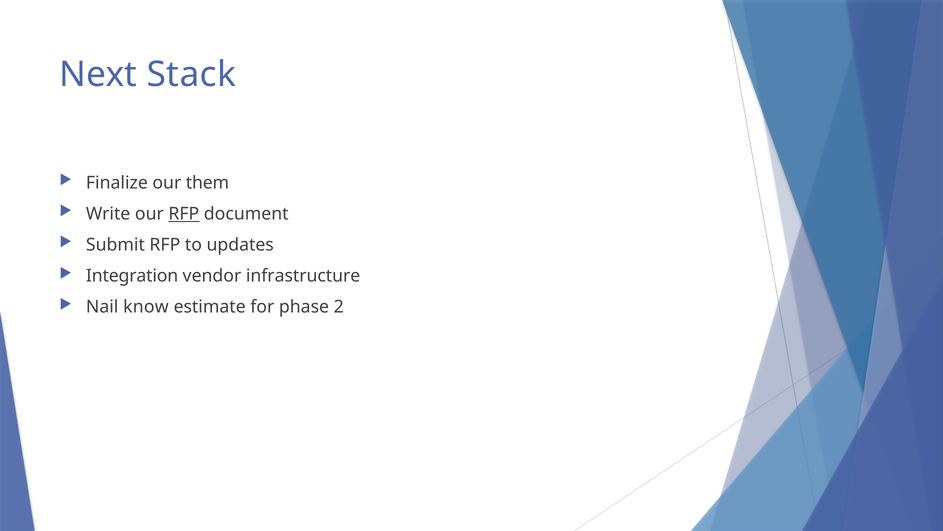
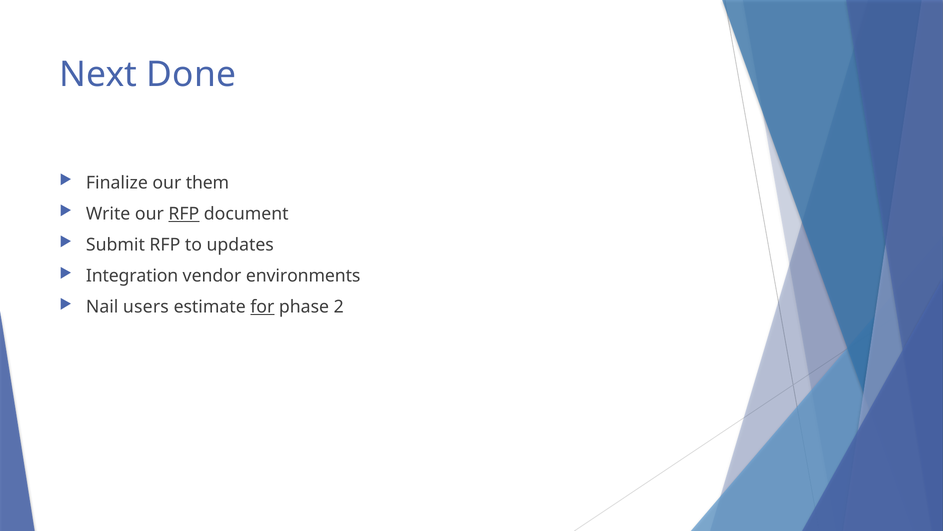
Stack: Stack -> Done
infrastructure: infrastructure -> environments
know: know -> users
for underline: none -> present
